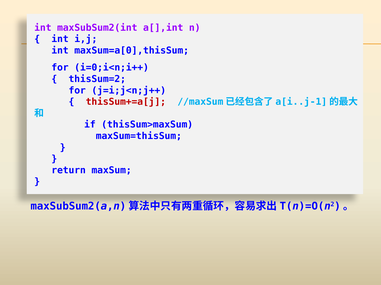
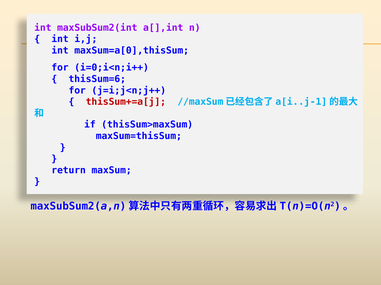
thisSum=2: thisSum=2 -> thisSum=6
